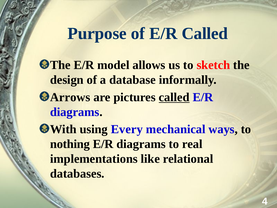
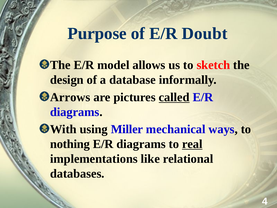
E/R Called: Called -> Doubt
Every: Every -> Miller
real underline: none -> present
